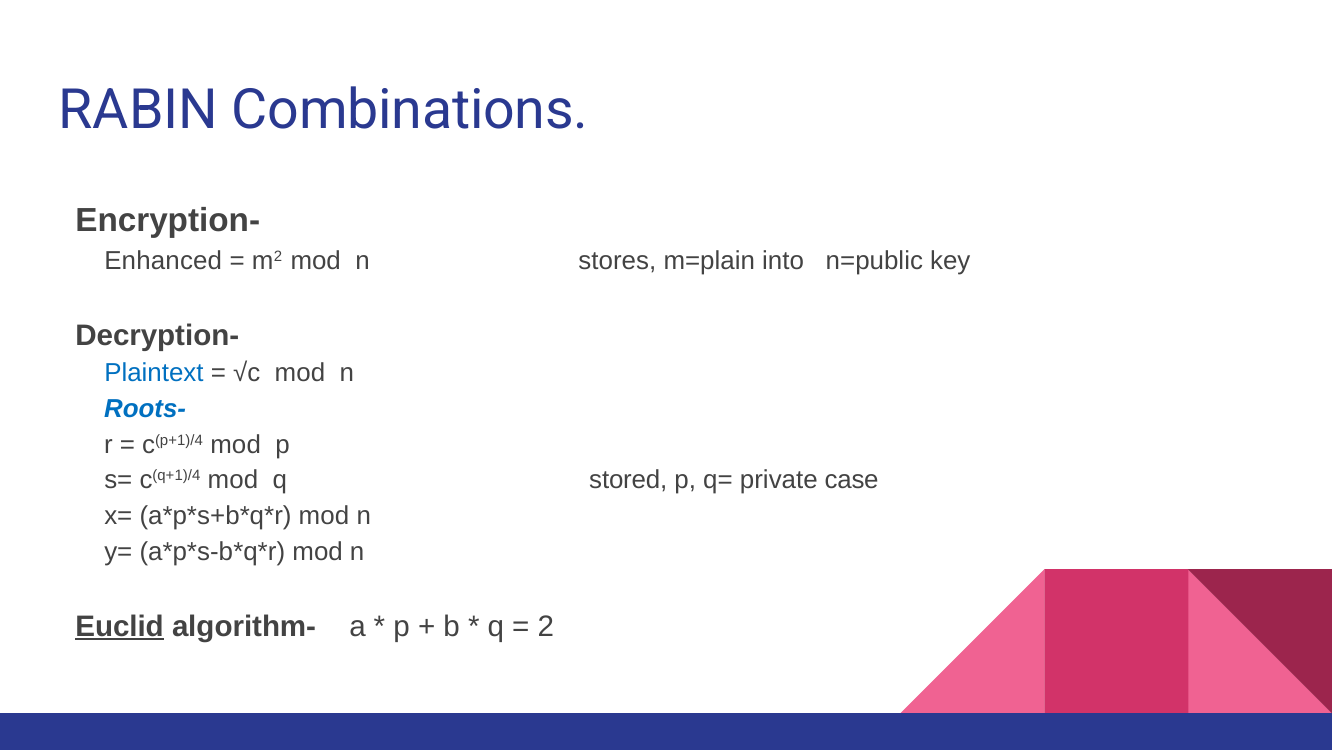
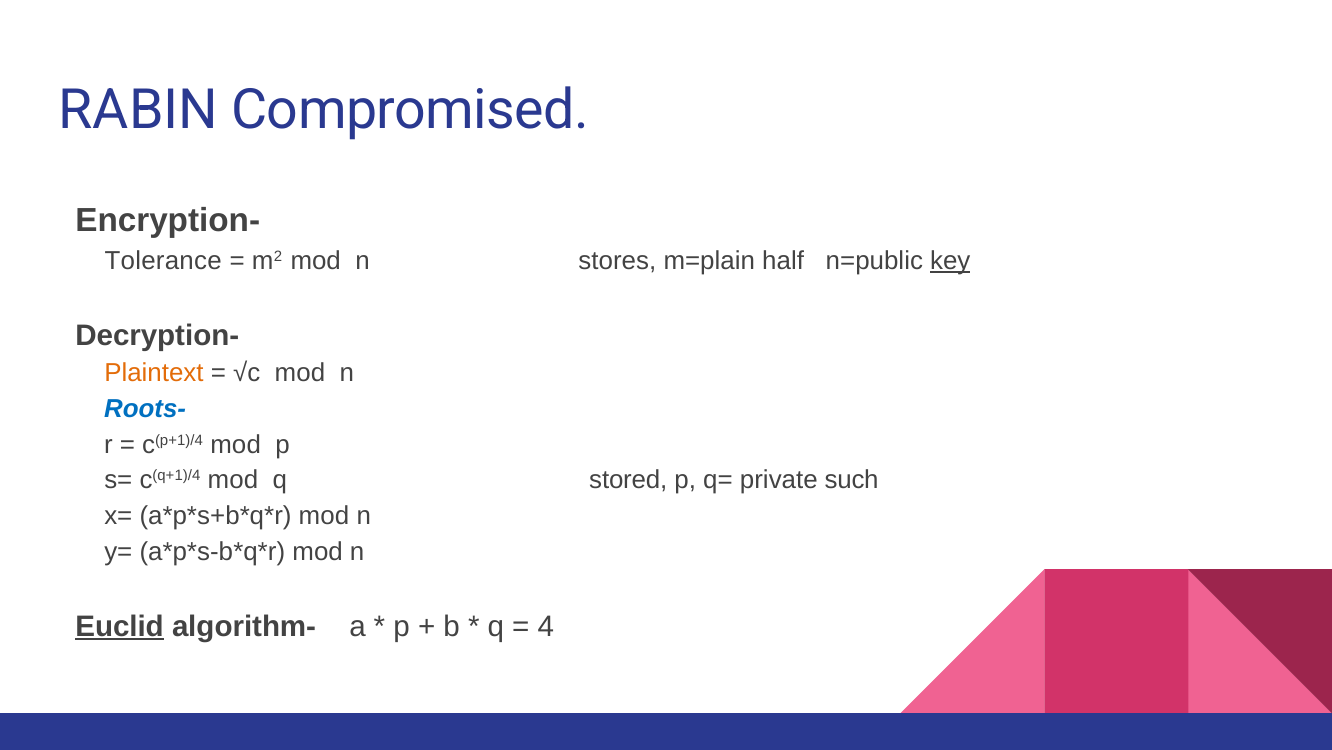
Combinations: Combinations -> Compromised
Enhanced: Enhanced -> Tolerance
into: into -> half
key underline: none -> present
Plaintext colour: blue -> orange
case: case -> such
2: 2 -> 4
